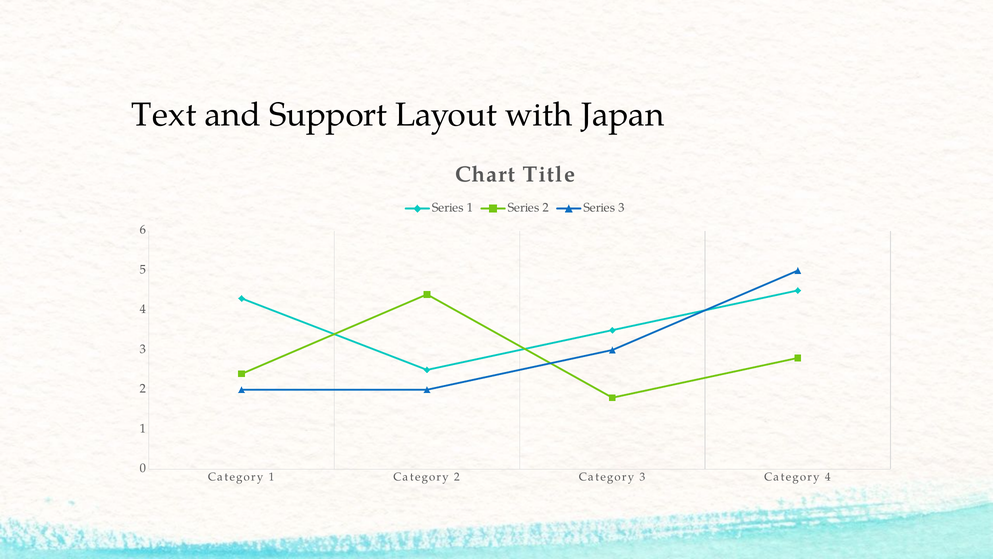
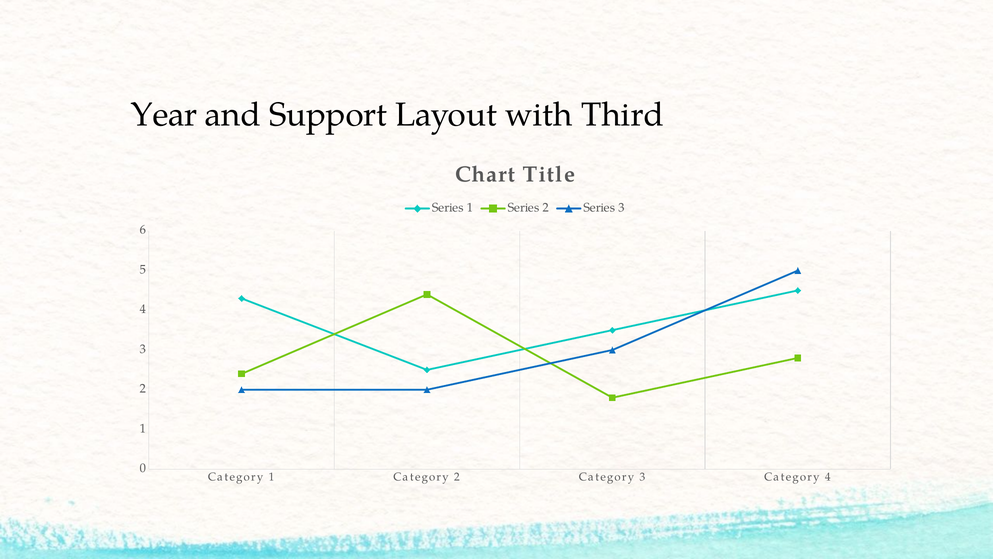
Text: Text -> Year
Japan: Japan -> Third
